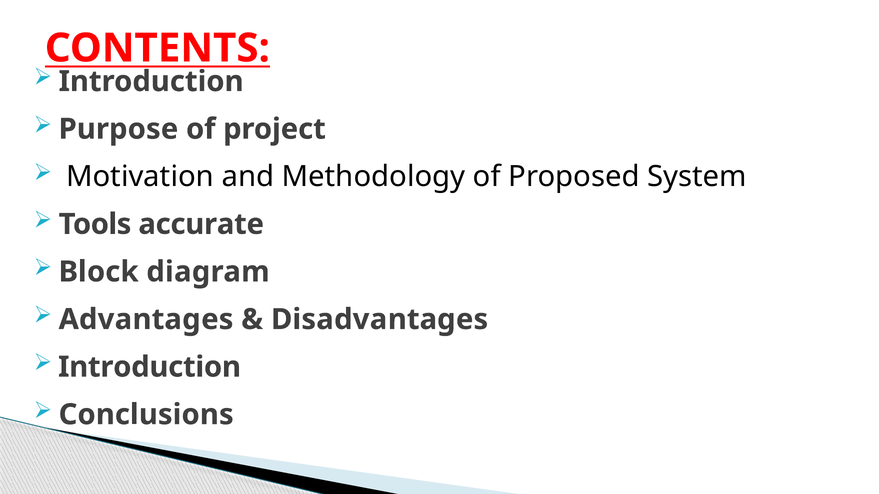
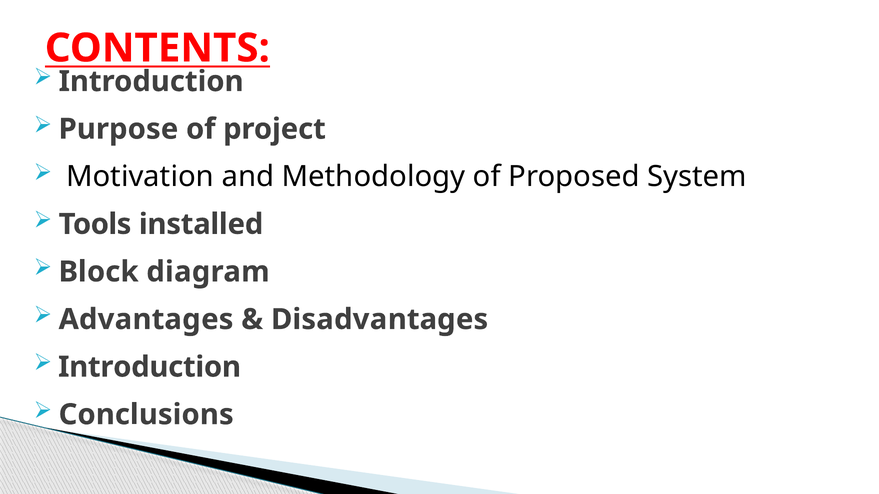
accurate: accurate -> installed
